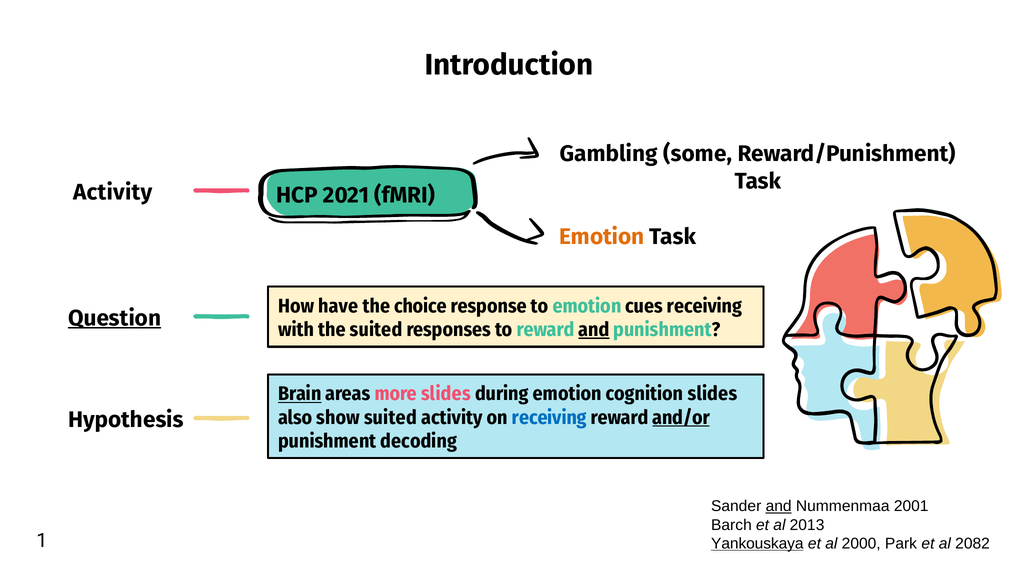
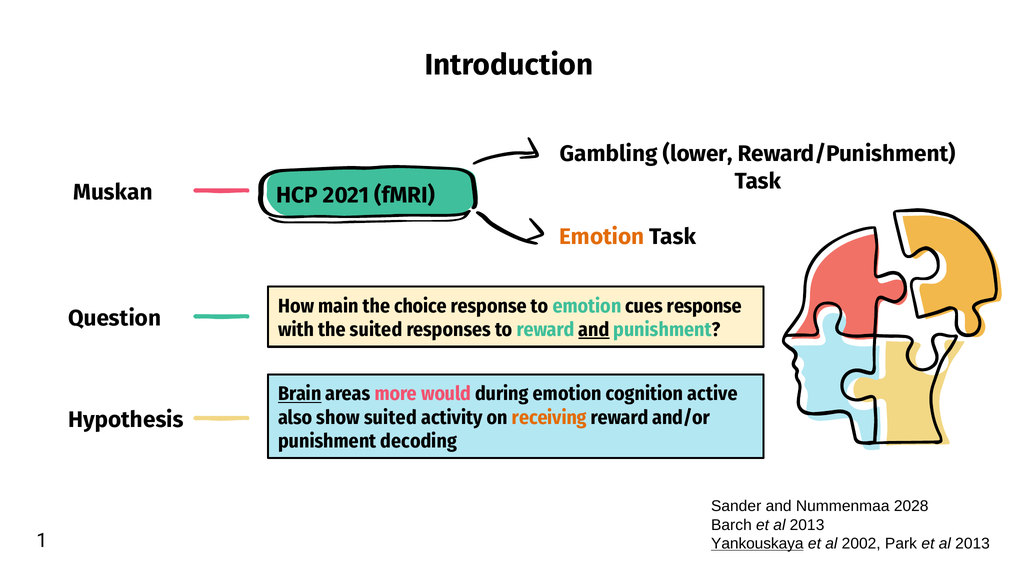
some: some -> lower
Activity at (113, 192): Activity -> Muskan
have: have -> main
cues receiving: receiving -> response
Question underline: present -> none
more slides: slides -> would
cognition slides: slides -> active
receiving at (549, 418) colour: blue -> orange
and/or underline: present -> none
and at (779, 507) underline: present -> none
2001: 2001 -> 2028
2000: 2000 -> 2002
Park et al 2082: 2082 -> 2013
